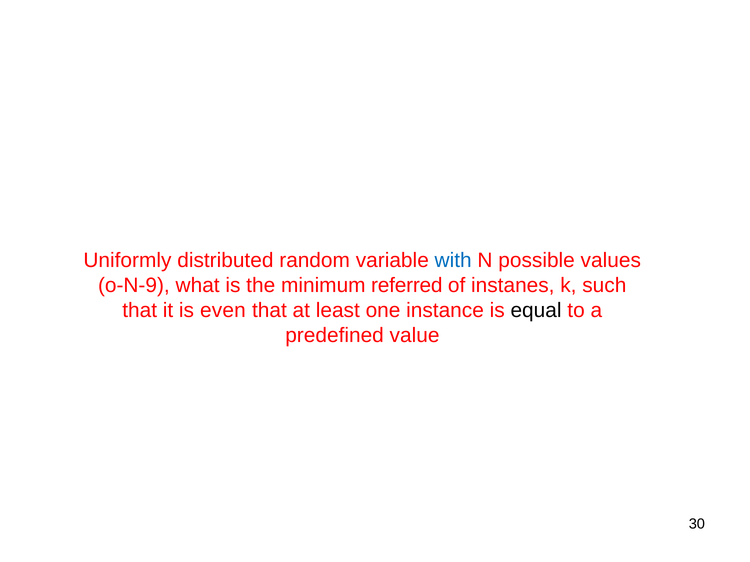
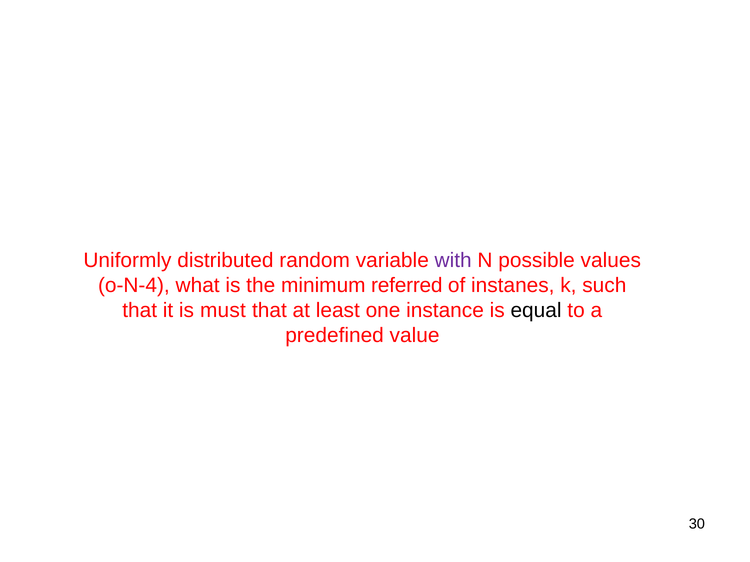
with colour: blue -> purple
o-N-9: o-N-9 -> o-N-4
even: even -> must
